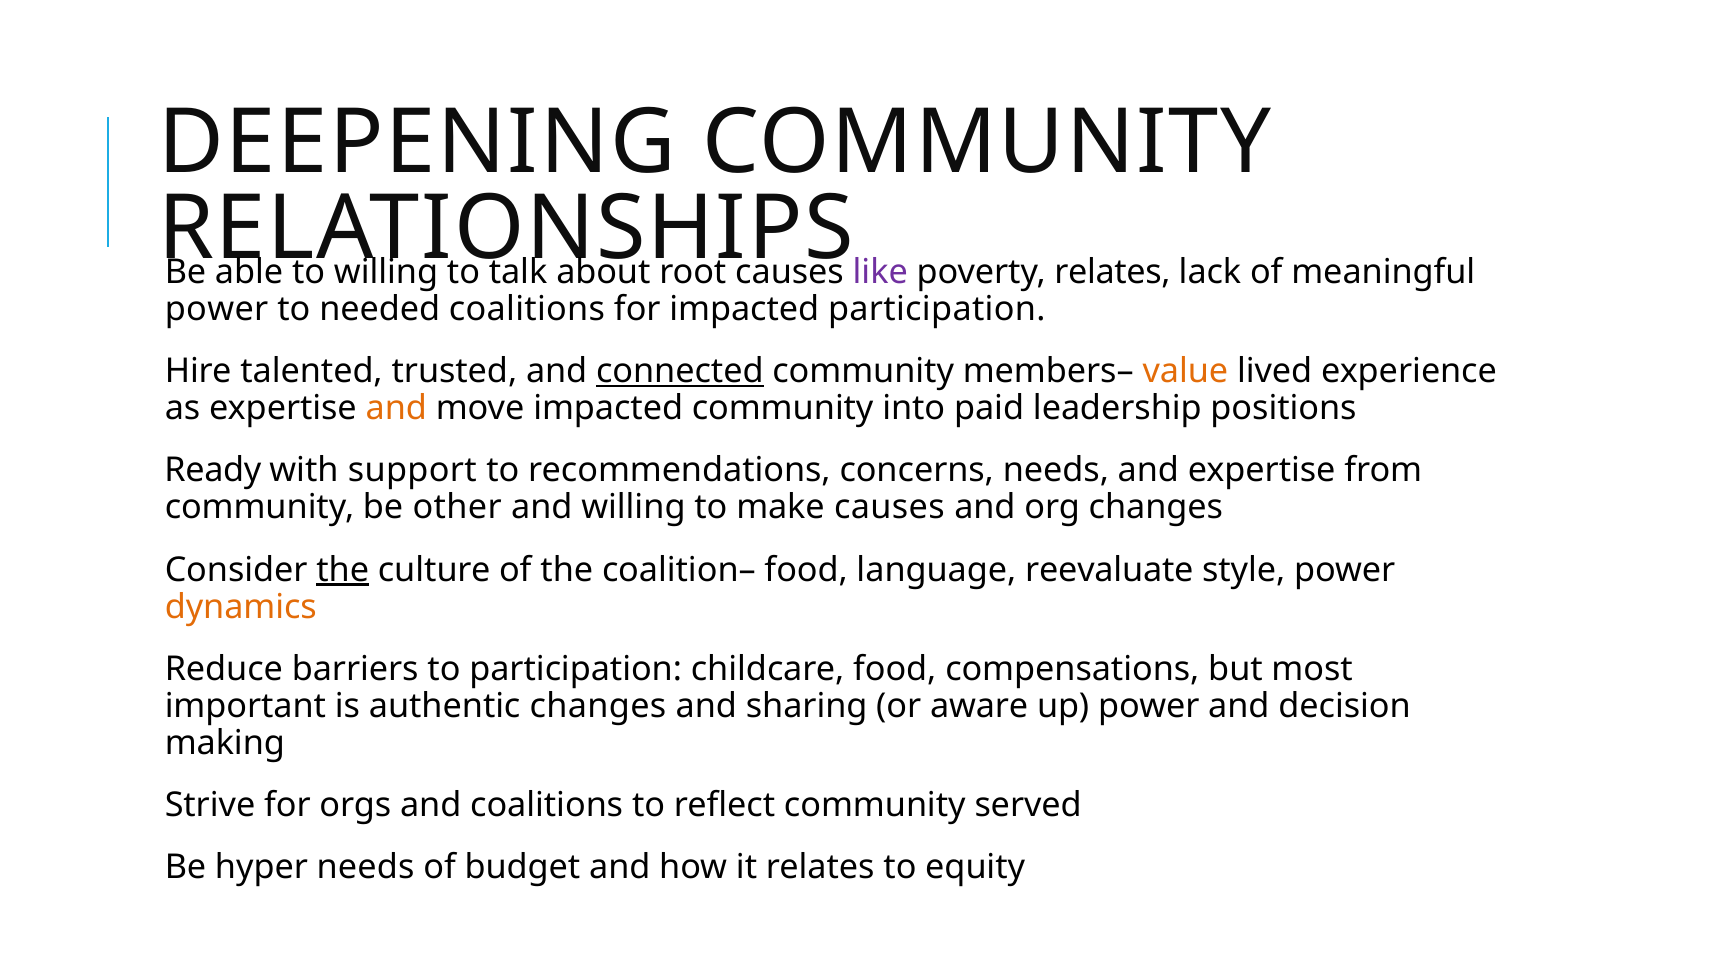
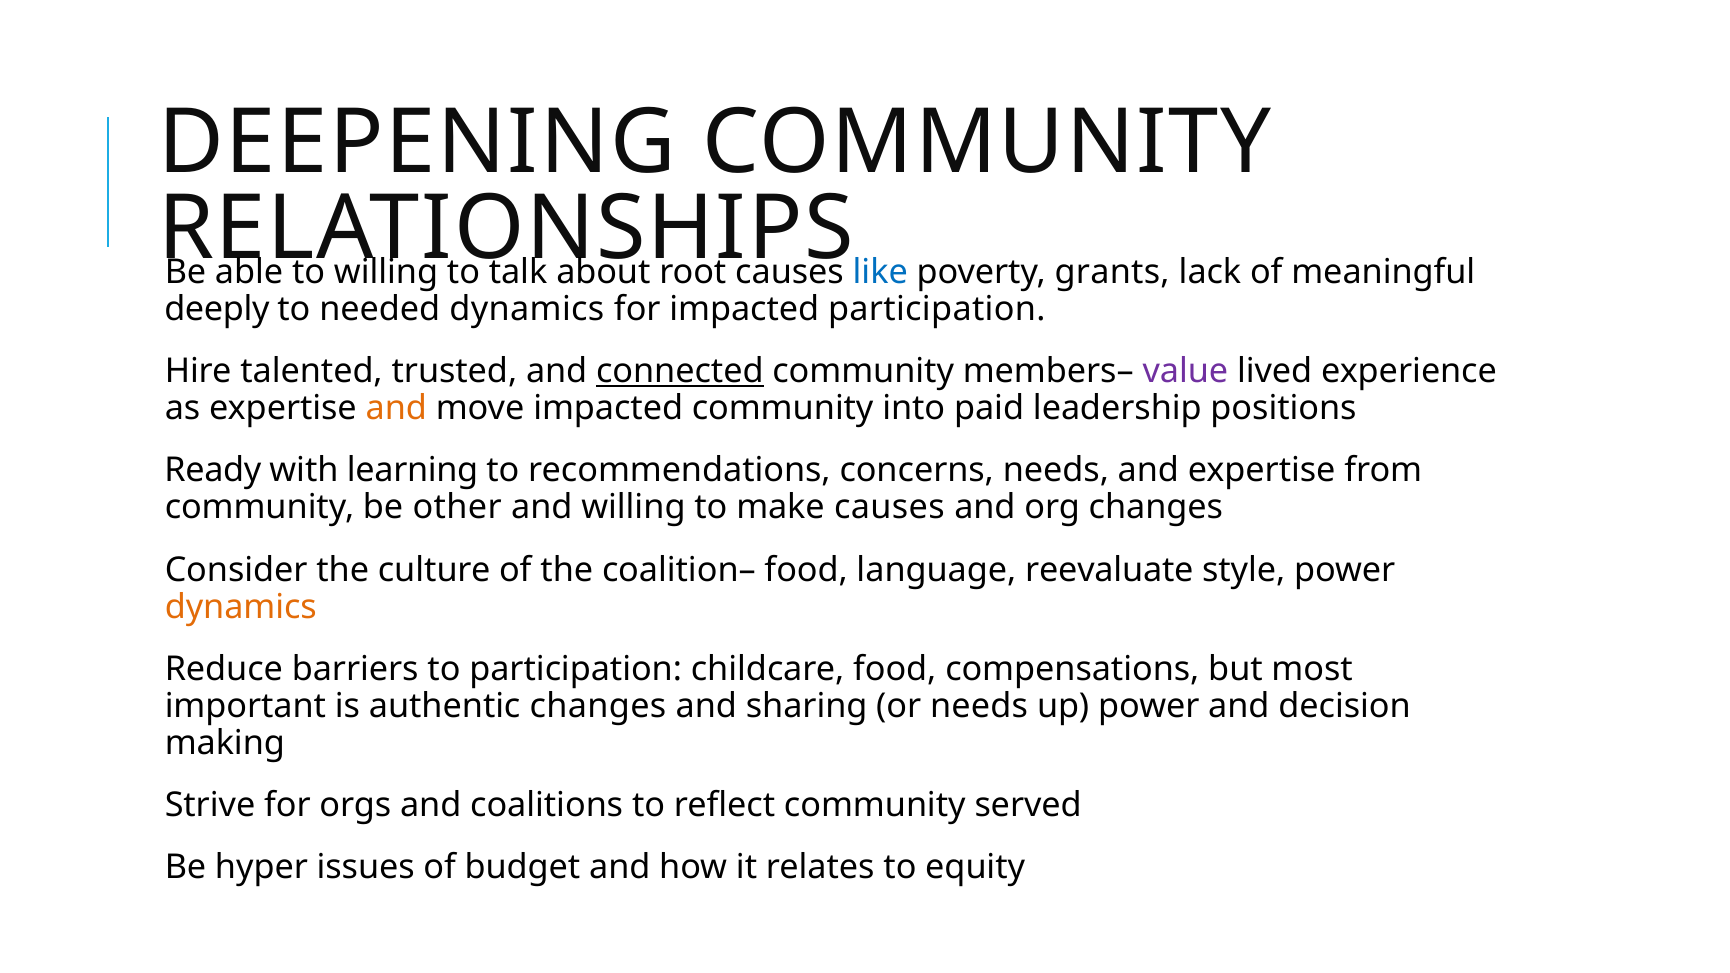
like colour: purple -> blue
poverty relates: relates -> grants
power at (217, 309): power -> deeply
needed coalitions: coalitions -> dynamics
value colour: orange -> purple
support: support -> learning
the at (343, 570) underline: present -> none
or aware: aware -> needs
hyper needs: needs -> issues
